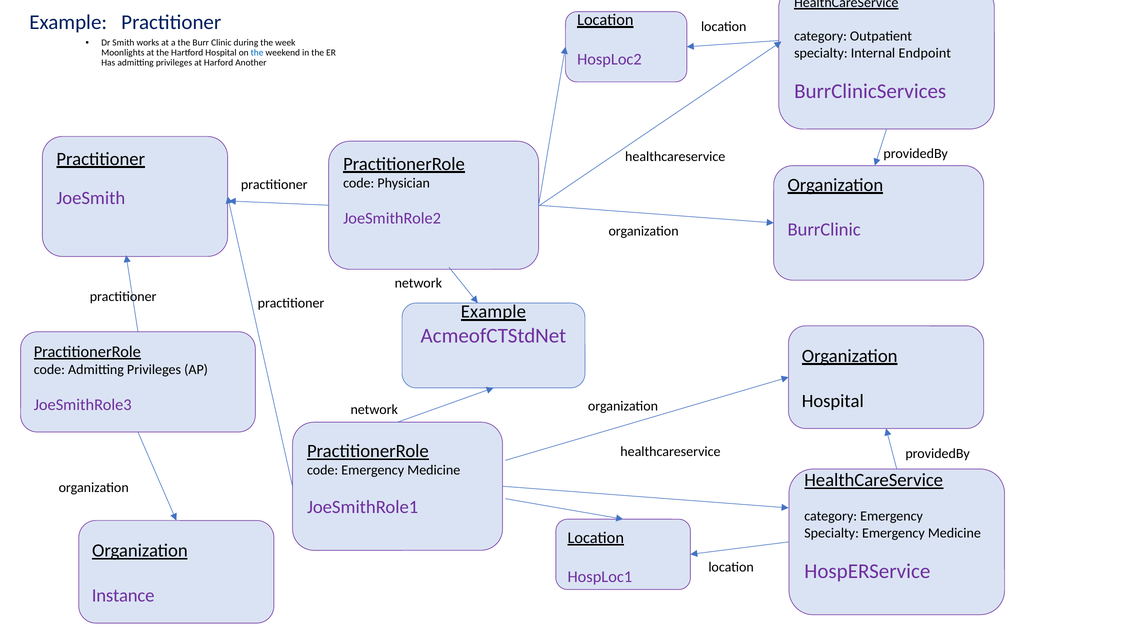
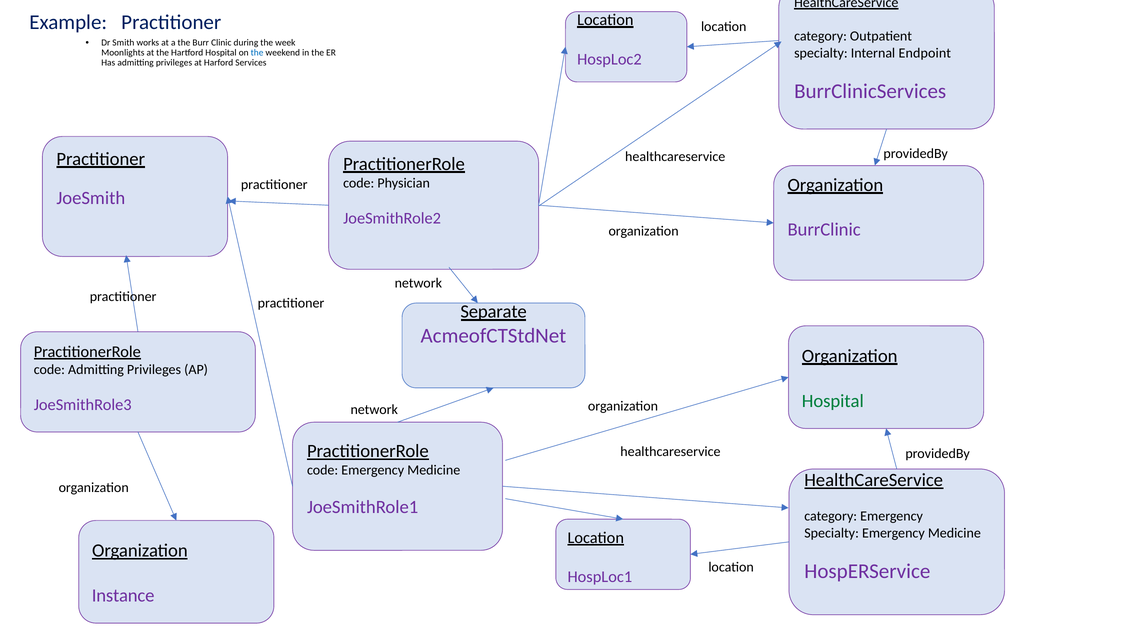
Another: Another -> Services
Example at (493, 312): Example -> Separate
Hospital at (833, 401) colour: black -> green
